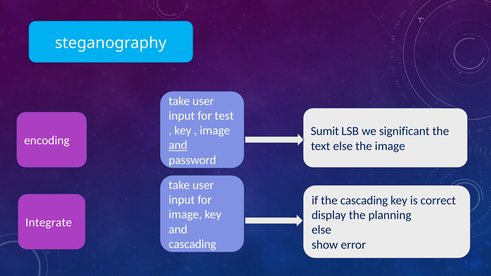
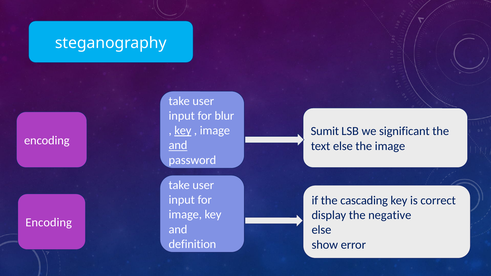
test: test -> blur
key at (183, 131) underline: none -> present
planning: planning -> negative
Integrate at (49, 223): Integrate -> Encoding
cascading at (192, 244): cascading -> definition
